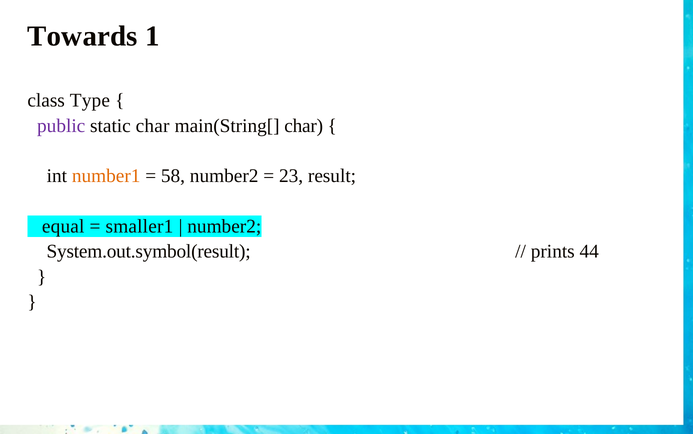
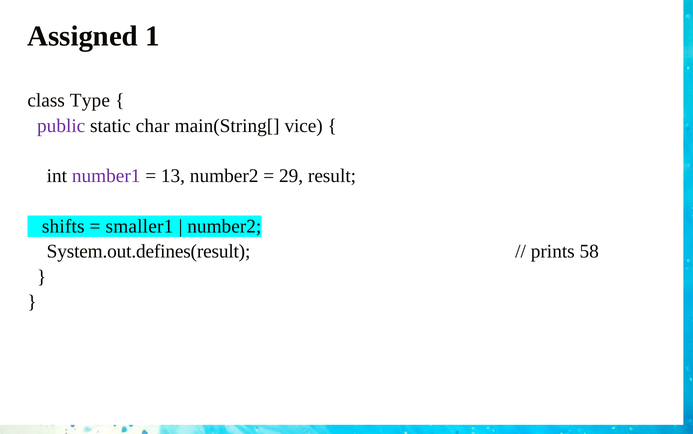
Towards: Towards -> Assigned
main(String[ char: char -> vice
number1 colour: orange -> purple
58: 58 -> 13
23: 23 -> 29
equal: equal -> shifts
System.out.symbol(result: System.out.symbol(result -> System.out.defines(result
44: 44 -> 58
